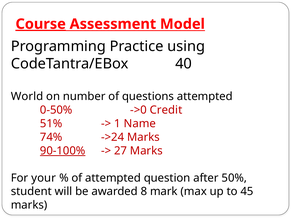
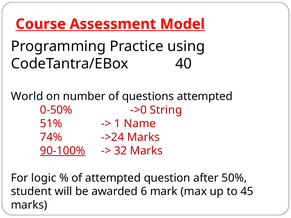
Course underline: present -> none
Credit: Credit -> String
27: 27 -> 32
your: your -> logic
8: 8 -> 6
